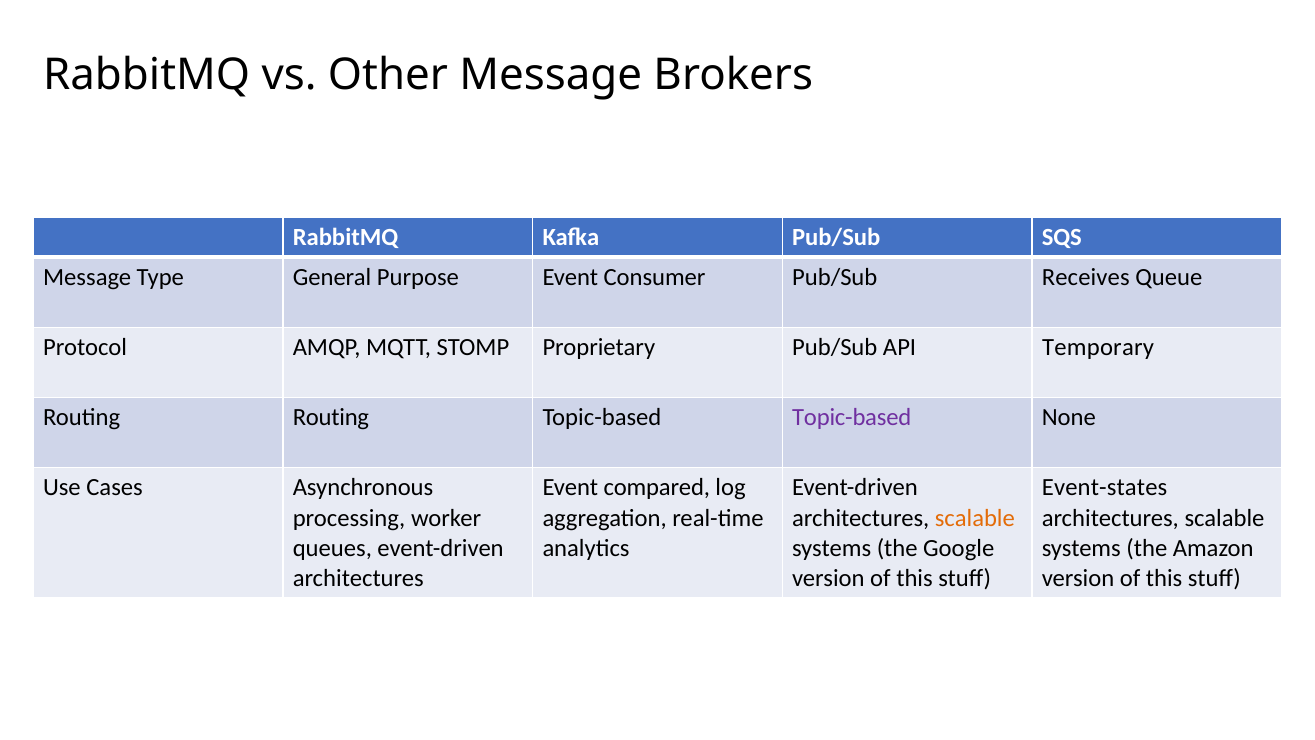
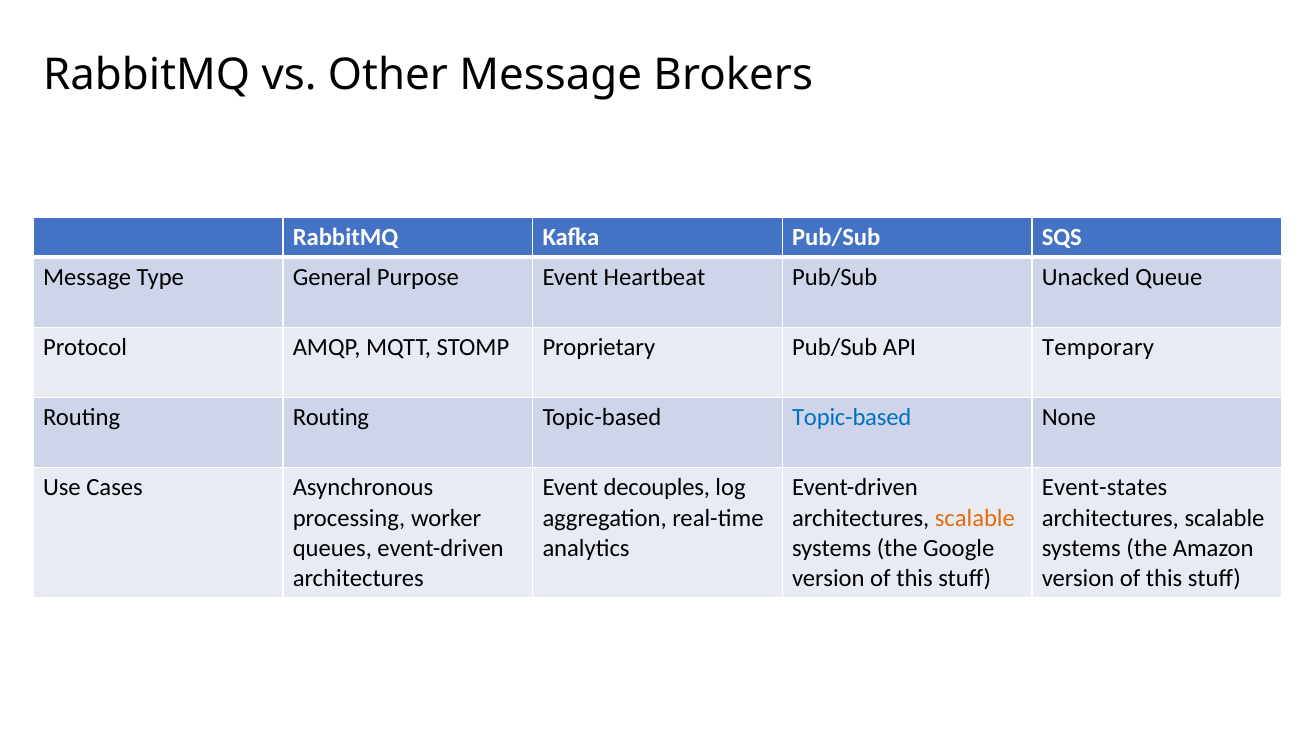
Consumer: Consumer -> Heartbeat
Receives: Receives -> Unacked
Topic-based at (852, 418) colour: purple -> blue
compared: compared -> decouples
